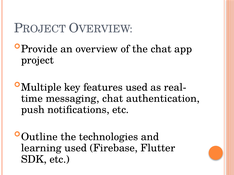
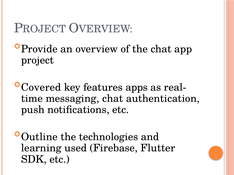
Multiple: Multiple -> Covered
features used: used -> apps
